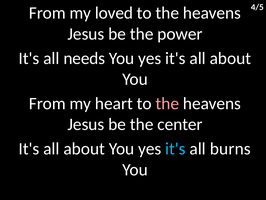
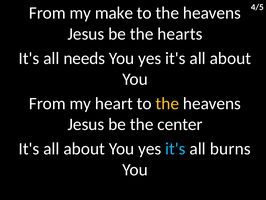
loved: loved -> make
power: power -> hearts
the at (167, 103) colour: pink -> yellow
